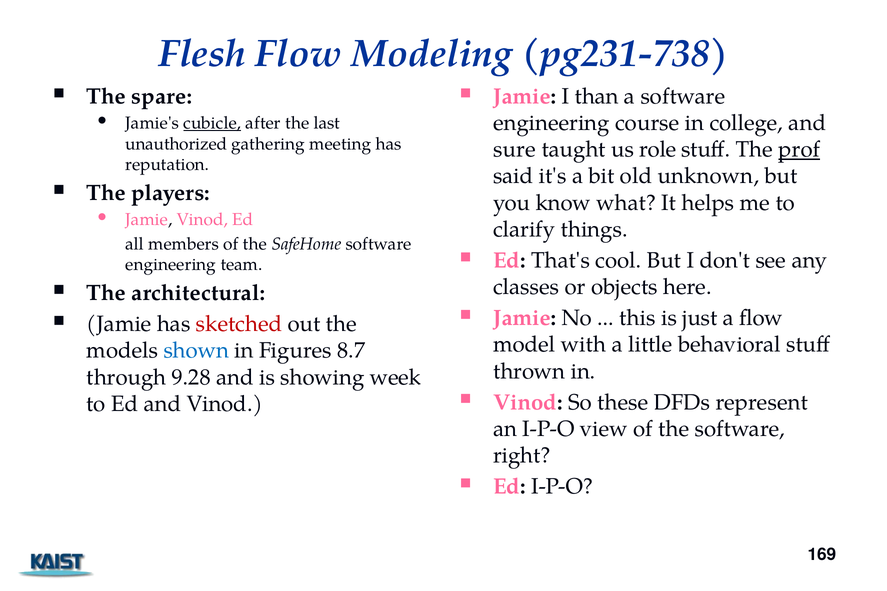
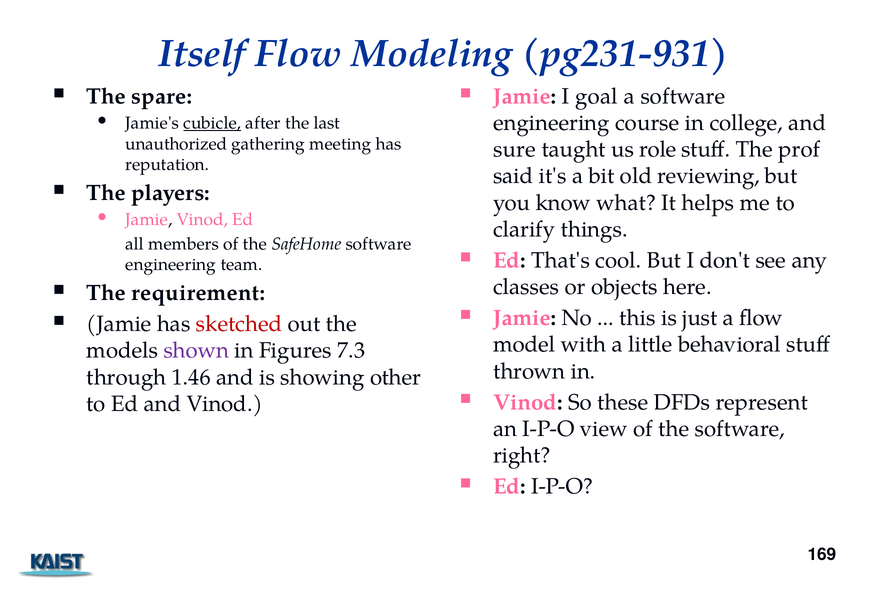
Flesh: Flesh -> Itself
pg231-738: pg231-738 -> pg231-931
than: than -> goal
prof underline: present -> none
unknown: unknown -> reviewing
architectural: architectural -> requirement
shown colour: blue -> purple
8.7: 8.7 -> 7.3
9.28: 9.28 -> 1.46
week: week -> other
